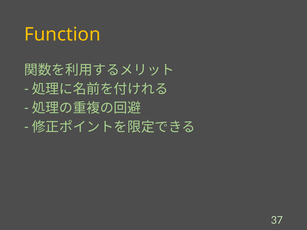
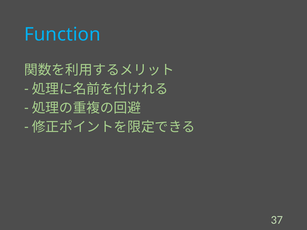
Function colour: yellow -> light blue
